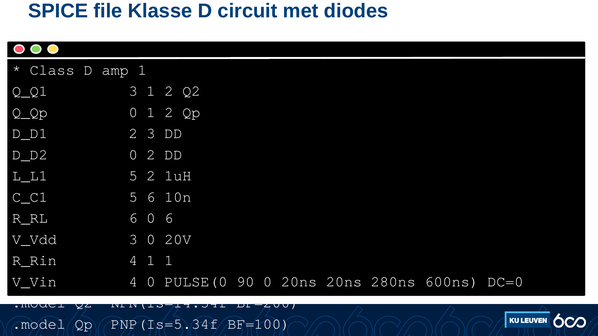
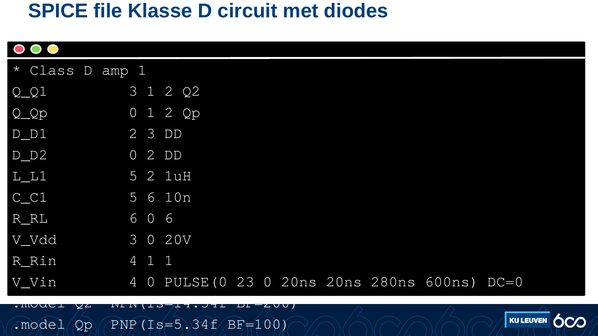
90: 90 -> 23
